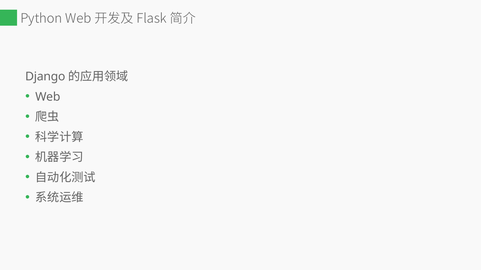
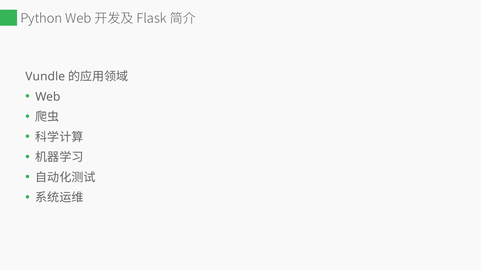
Django: Django -> Vundle
